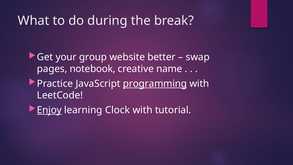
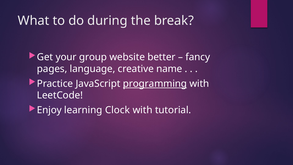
swap: swap -> fancy
notebook: notebook -> language
Enjoy underline: present -> none
